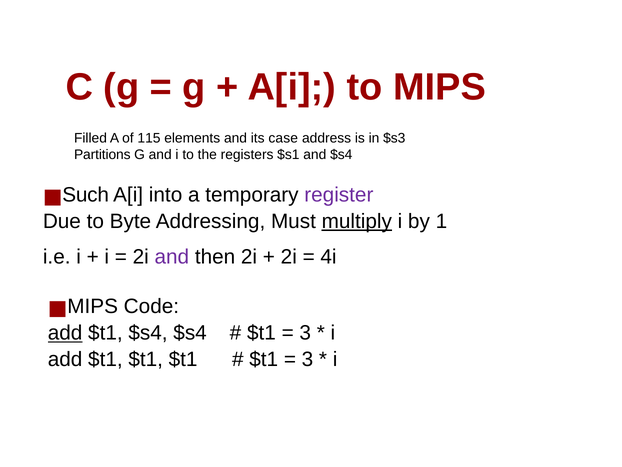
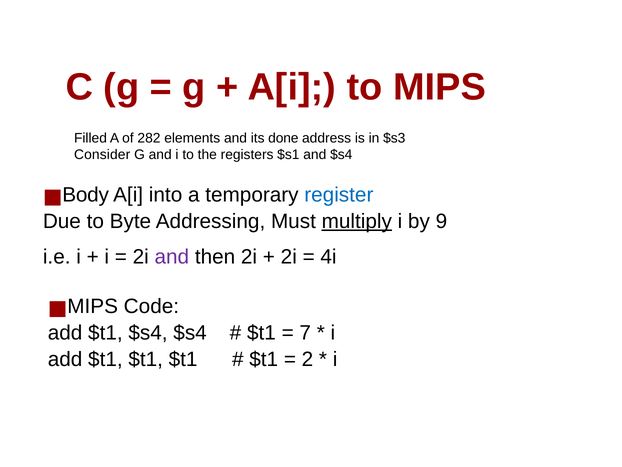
115: 115 -> 282
case: case -> done
Partitions: Partitions -> Consider
Such: Such -> Body
register colour: purple -> blue
1: 1 -> 9
add at (65, 333) underline: present -> none
3 at (305, 333): 3 -> 7
3 at (307, 359): 3 -> 2
